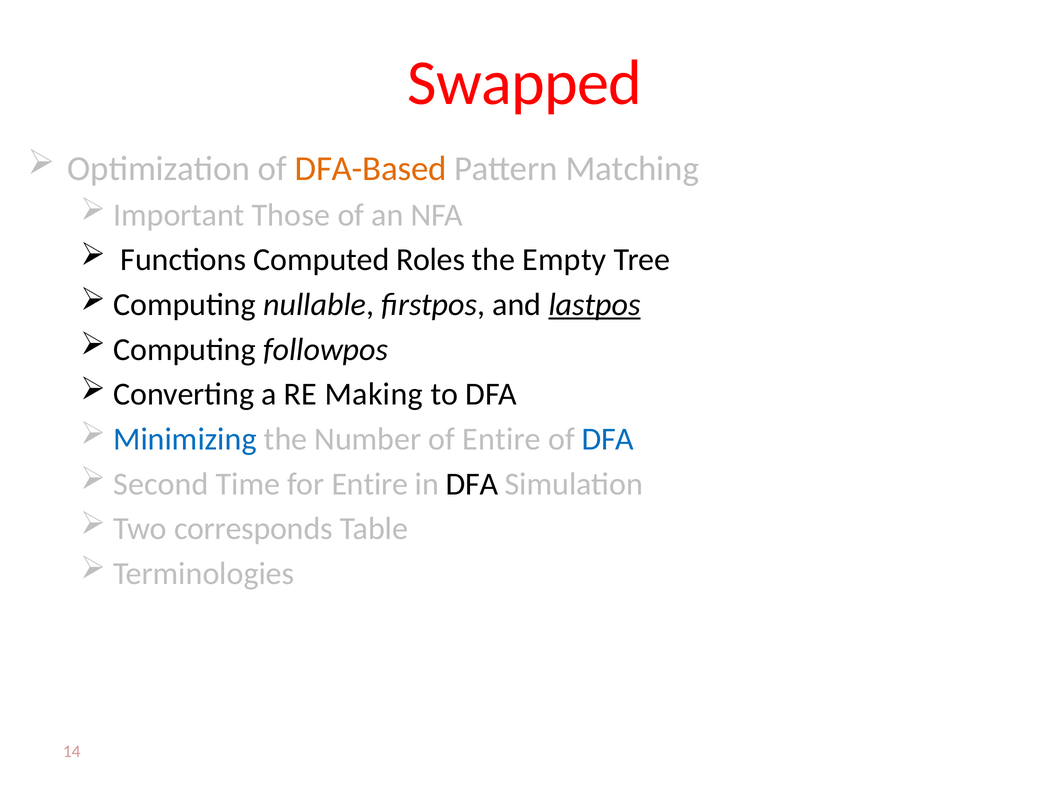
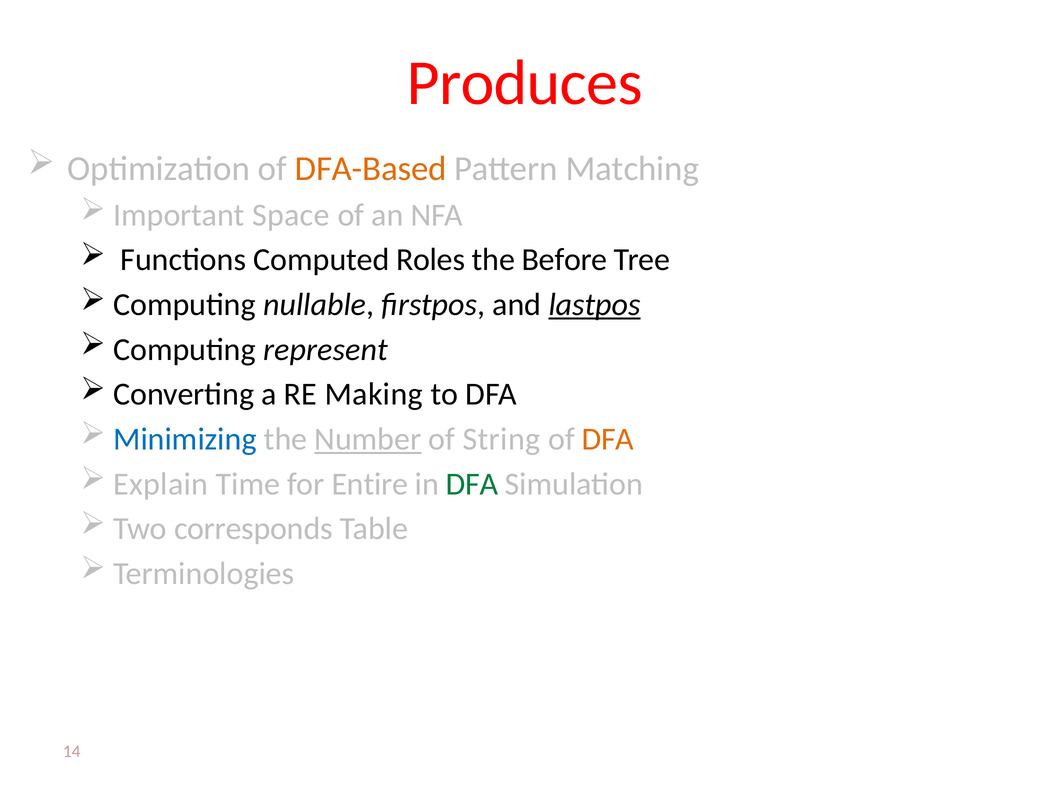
Swapped: Swapped -> Produces
Those: Those -> Space
Empty: Empty -> Before
followpos: followpos -> represent
Number underline: none -> present
of Entire: Entire -> String
DFA at (608, 439) colour: blue -> orange
Second: Second -> Explain
DFA at (472, 484) colour: black -> green
